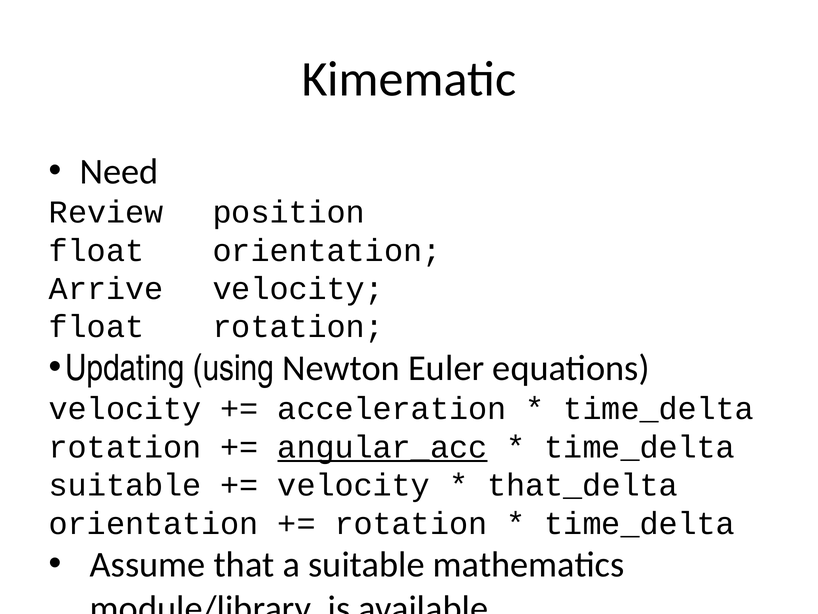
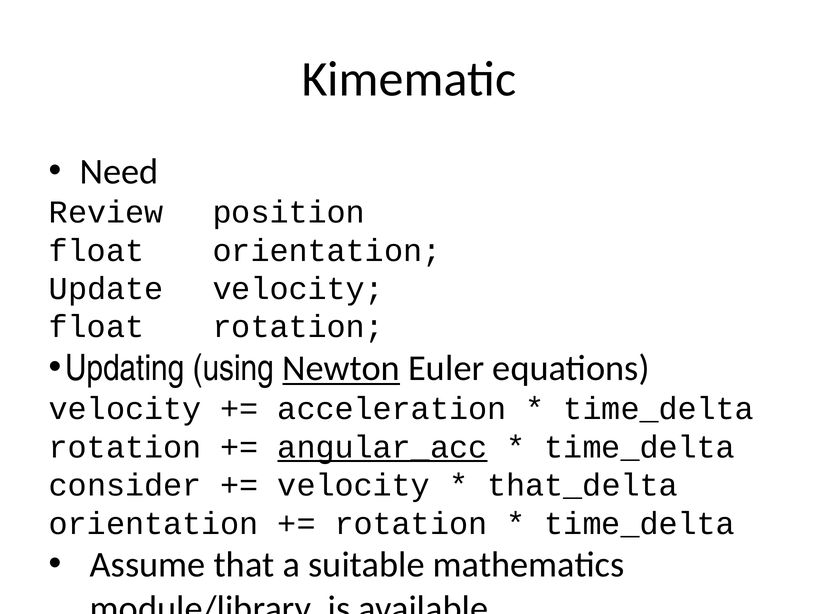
Arrive: Arrive -> Update
Newton underline: none -> present
suitable at (125, 485): suitable -> consider
